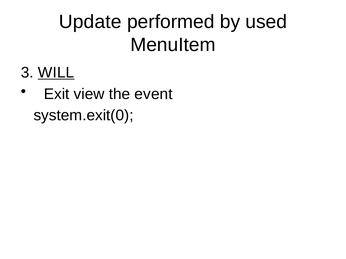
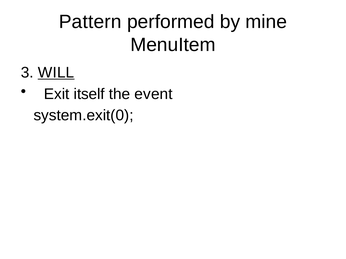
Update: Update -> Pattern
used: used -> mine
view: view -> itself
